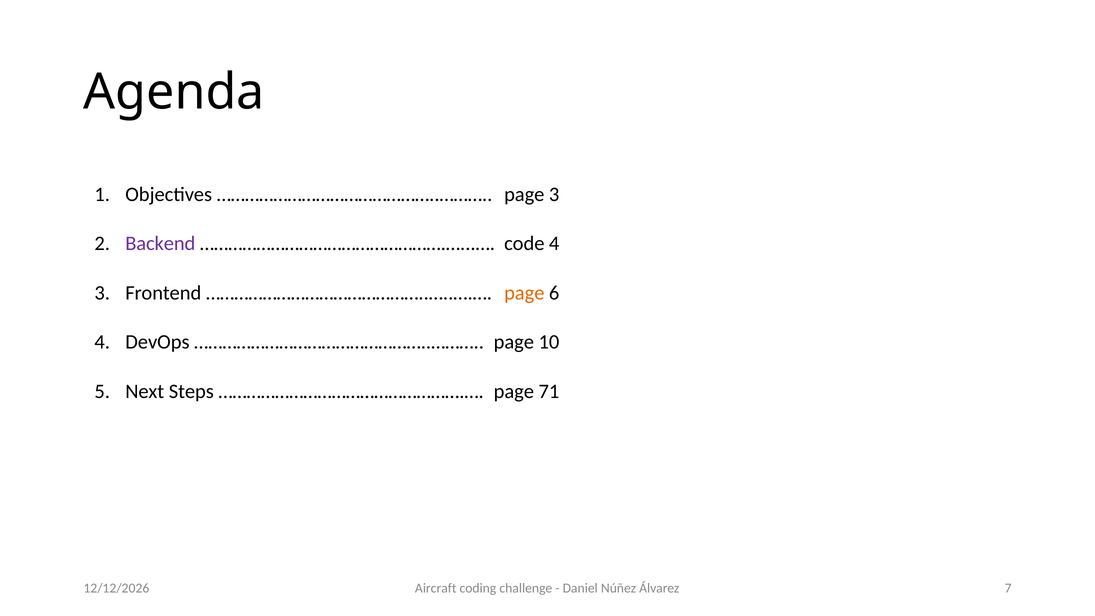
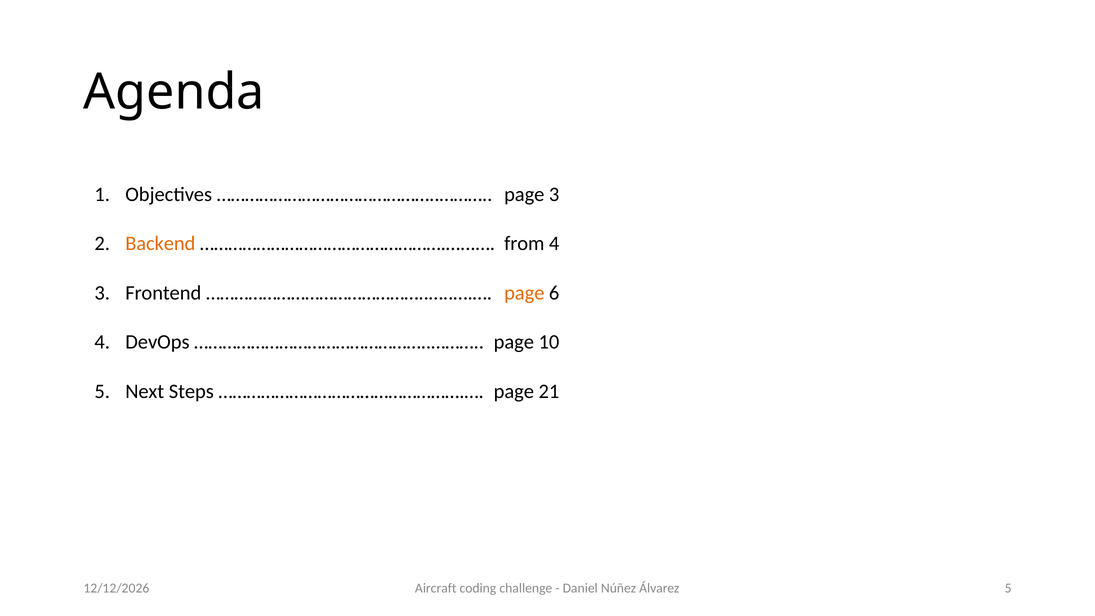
Backend colour: purple -> orange
code: code -> from
71: 71 -> 21
Álvarez 7: 7 -> 5
